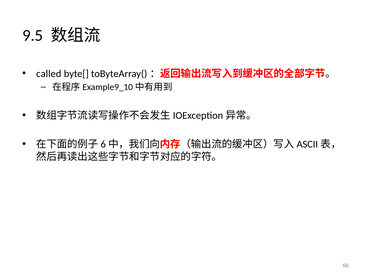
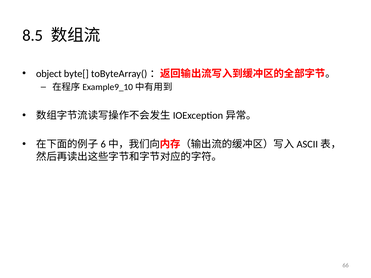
9.5: 9.5 -> 8.5
called: called -> object
